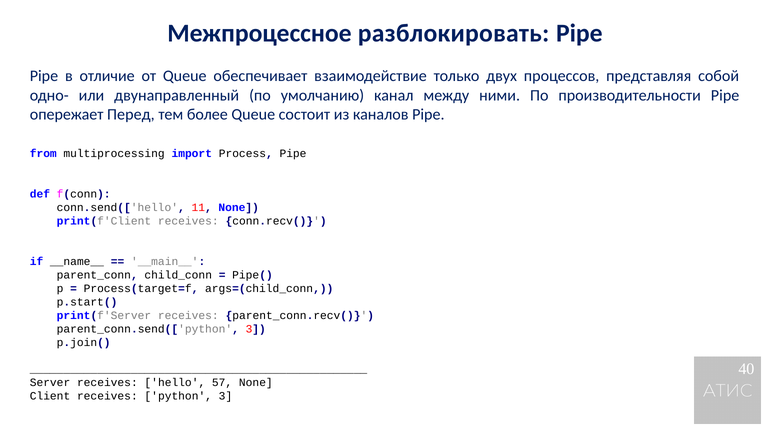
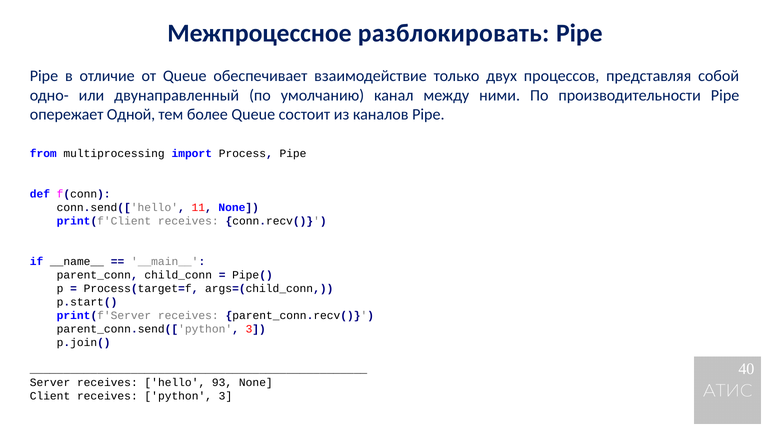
Перед: Перед -> Одной
57: 57 -> 93
